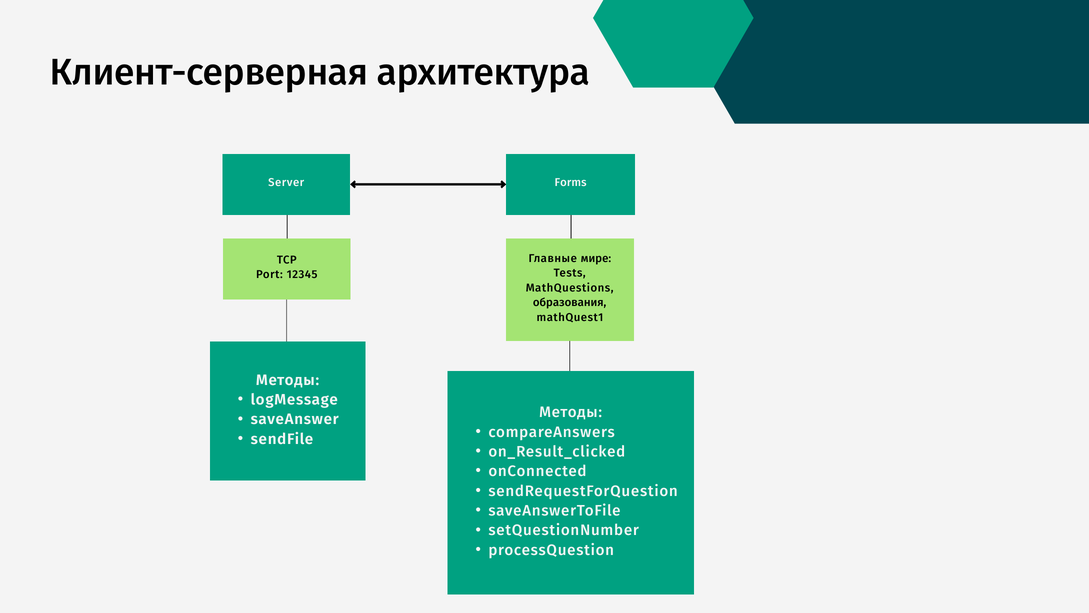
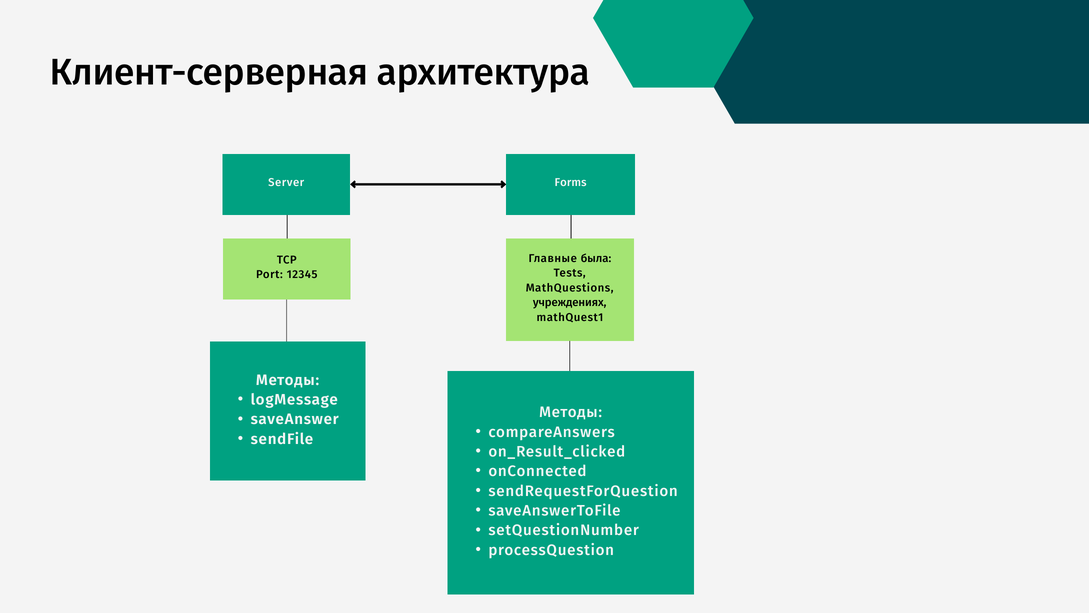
мире: мире -> была
образования: образования -> учреждениях
